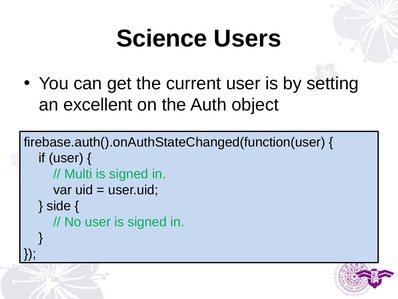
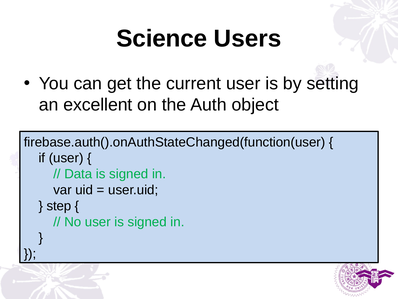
Multi: Multi -> Data
side: side -> step
